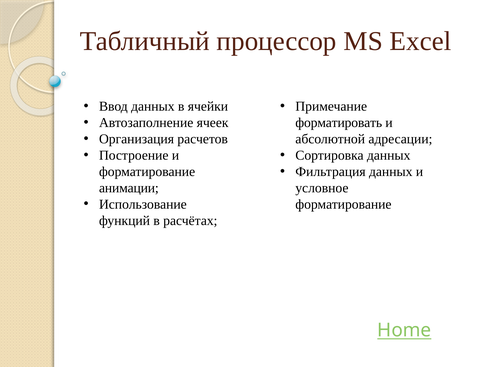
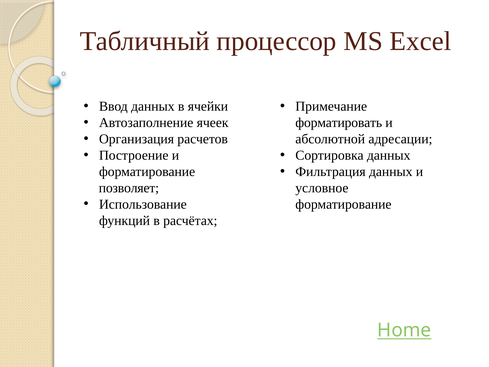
анимации: анимации -> позволяет
